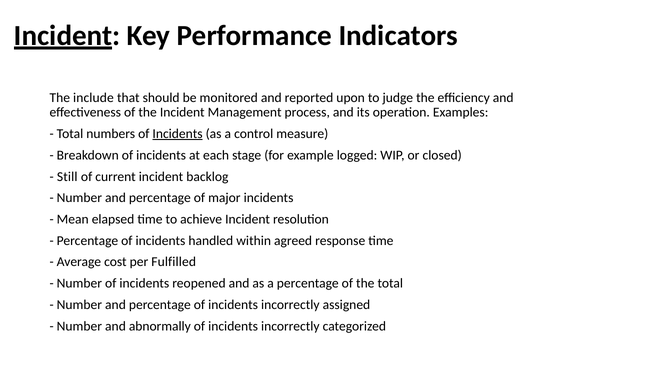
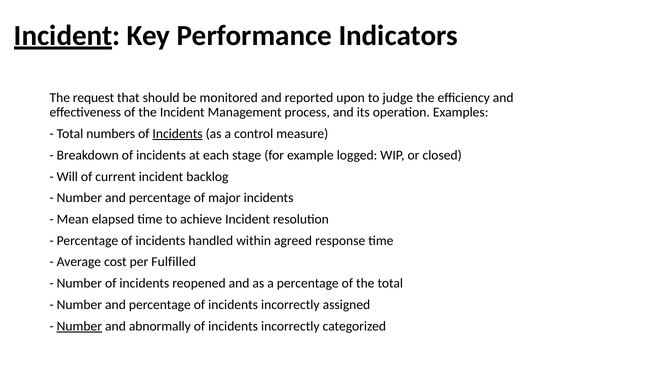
include: include -> request
Still: Still -> Will
Number at (79, 327) underline: none -> present
